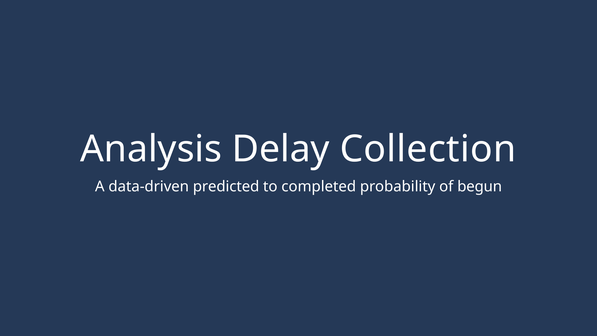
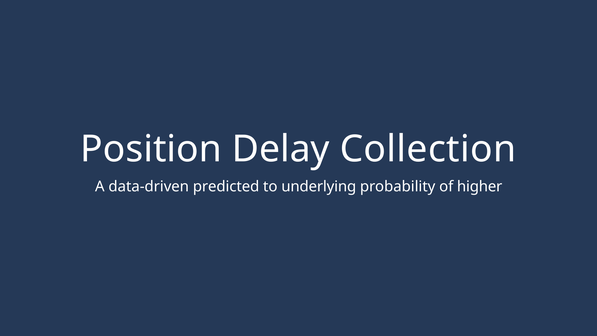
Analysis: Analysis -> Position
completed: completed -> underlying
begun: begun -> higher
